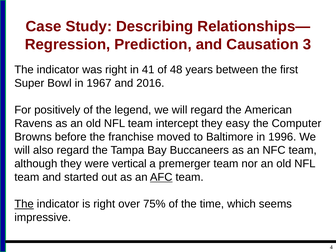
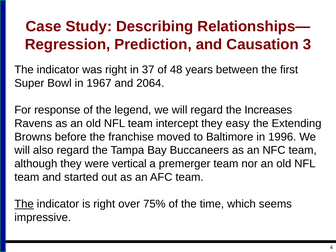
41: 41 -> 37
2016: 2016 -> 2064
positively: positively -> response
American: American -> Increases
Computer: Computer -> Extending
AFC underline: present -> none
